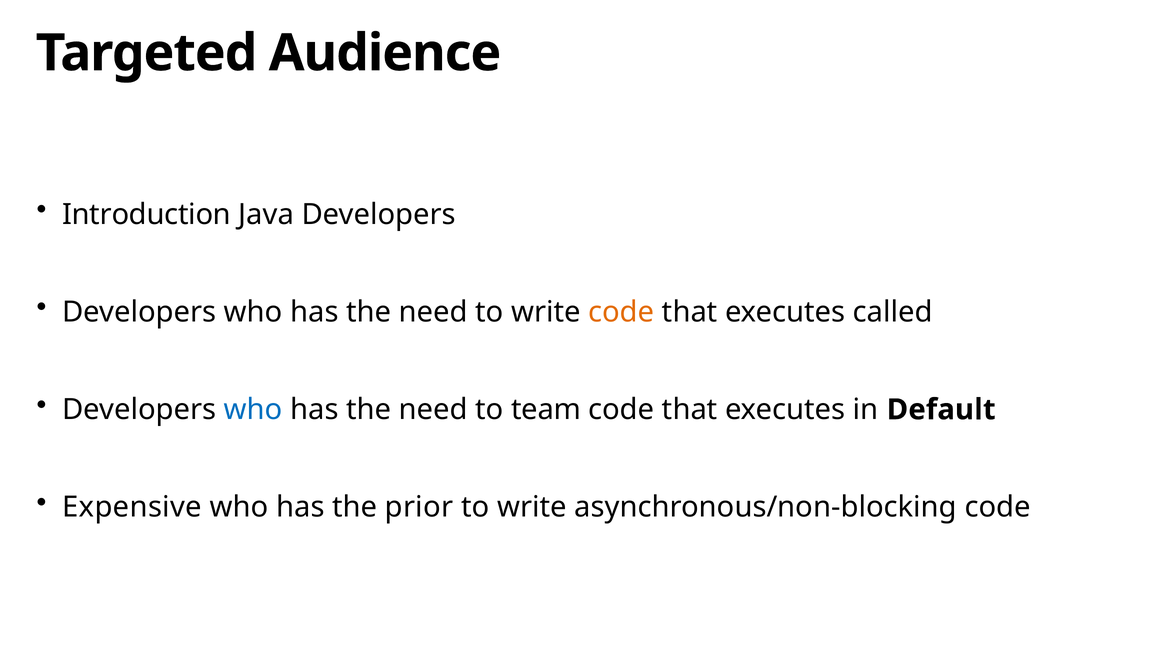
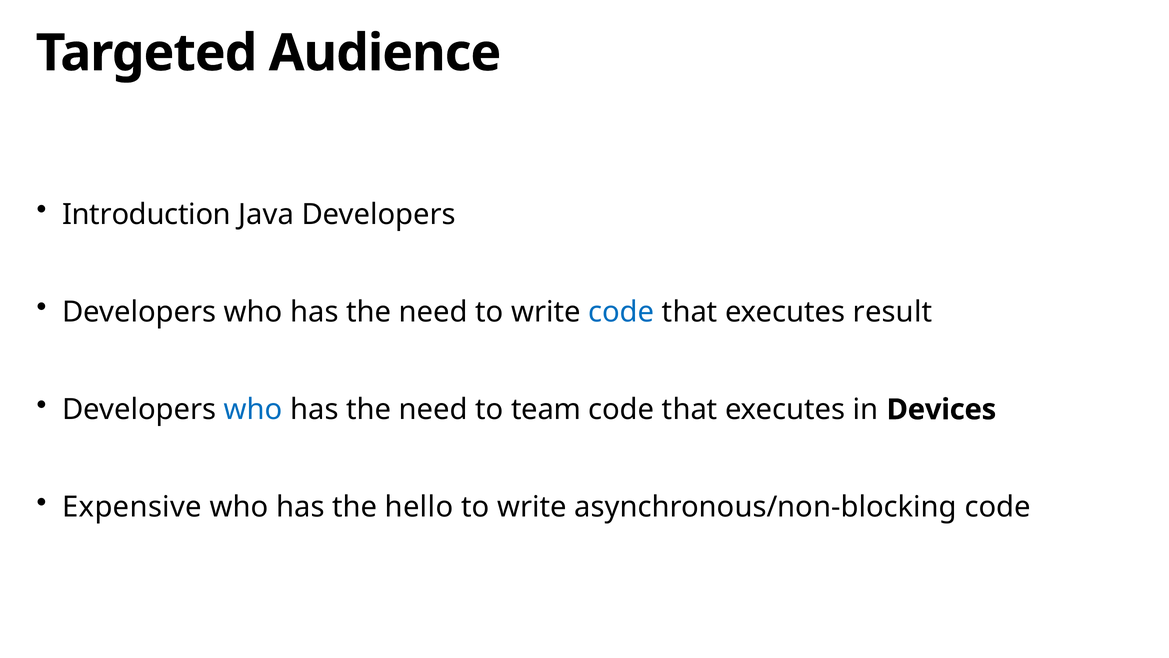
code at (621, 312) colour: orange -> blue
called: called -> result
Default: Default -> Devices
prior: prior -> hello
